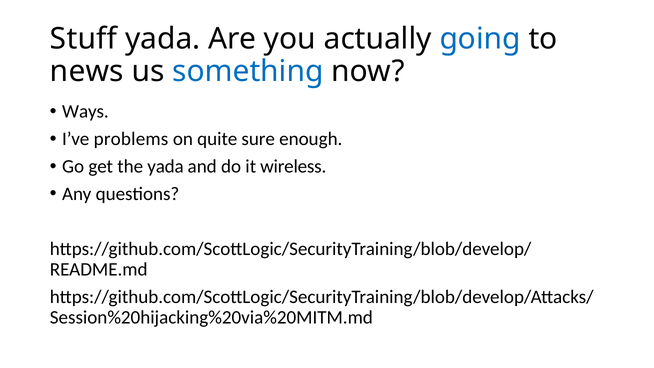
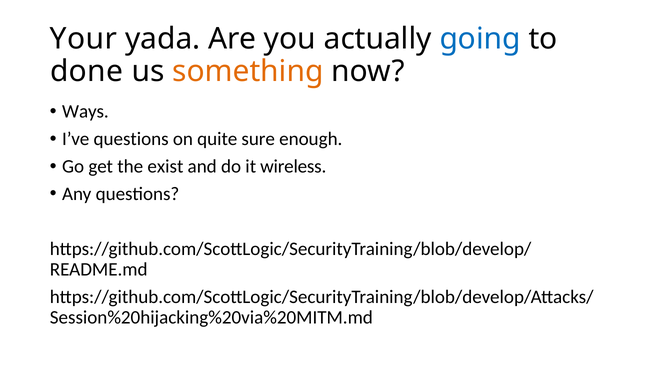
Stuff: Stuff -> Your
news: news -> done
something colour: blue -> orange
I’ve problems: problems -> questions
the yada: yada -> exist
